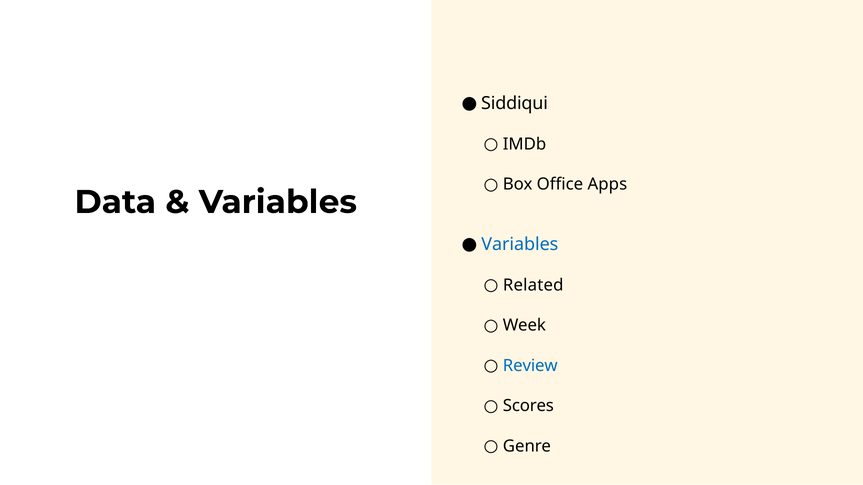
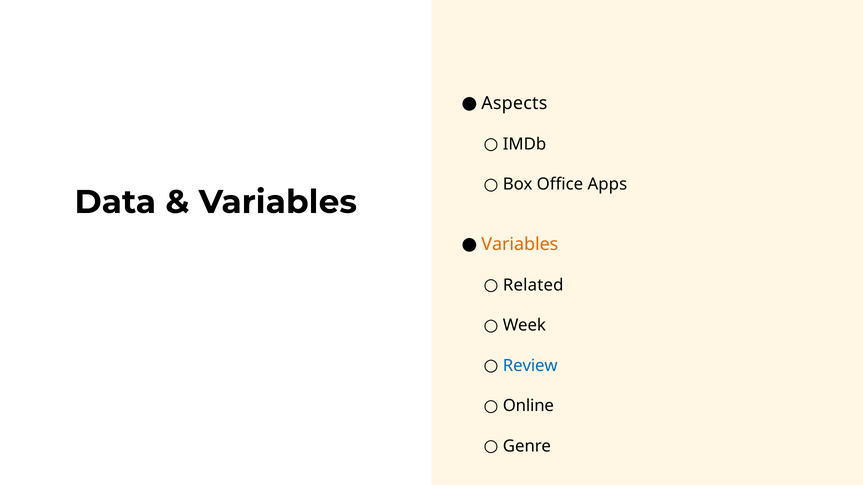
Siddiqui: Siddiqui -> Aspects
Variables at (520, 244) colour: blue -> orange
Scores: Scores -> Online
